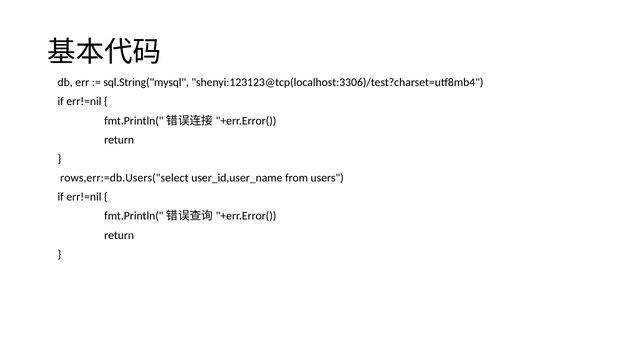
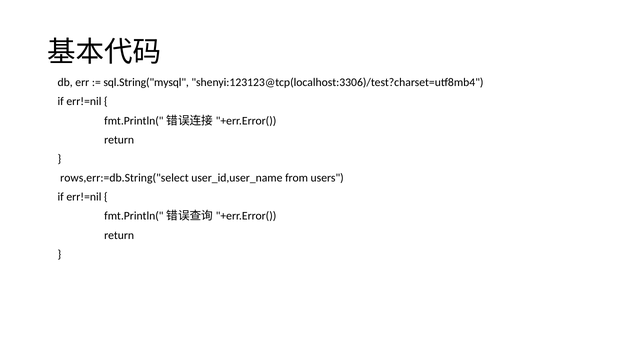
rows,err:=db.Users("select: rows,err:=db.Users("select -> rows,err:=db.String("select
